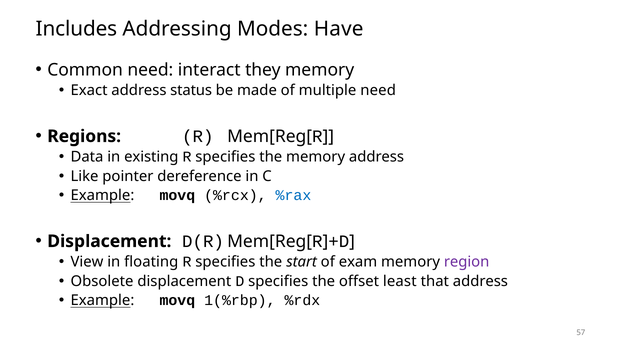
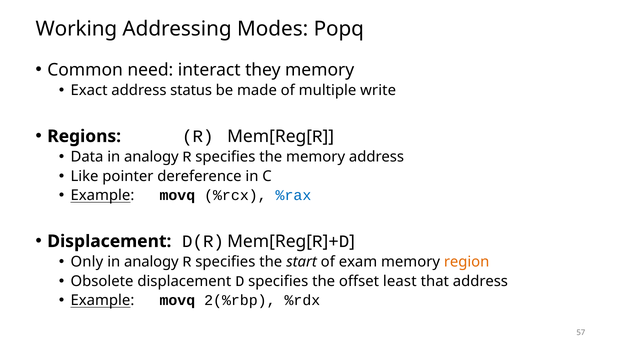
Includes: Includes -> Working
Have: Have -> Popq
multiple need: need -> write
Data in existing: existing -> analogy
View: View -> Only
floating at (151, 262): floating -> analogy
region colour: purple -> orange
1(%rbp: 1(%rbp -> 2(%rbp
